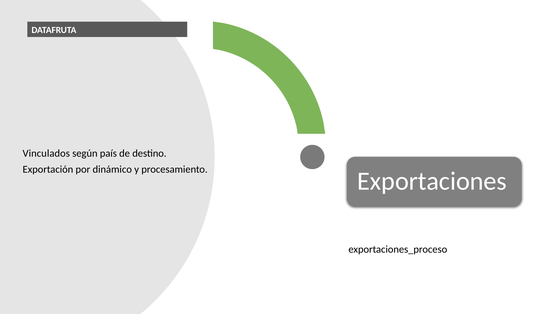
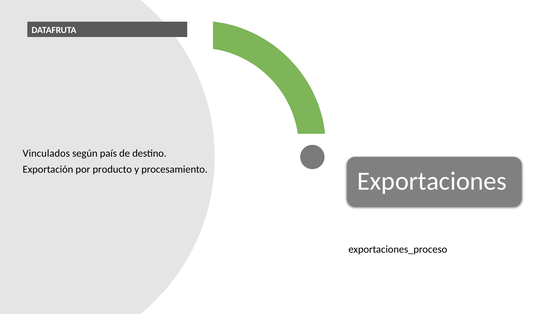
dinámico: dinámico -> producto
